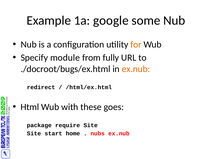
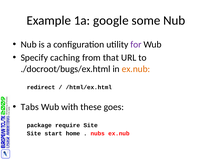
for colour: orange -> purple
module: module -> caching
fully: fully -> that
Html: Html -> Tabs
